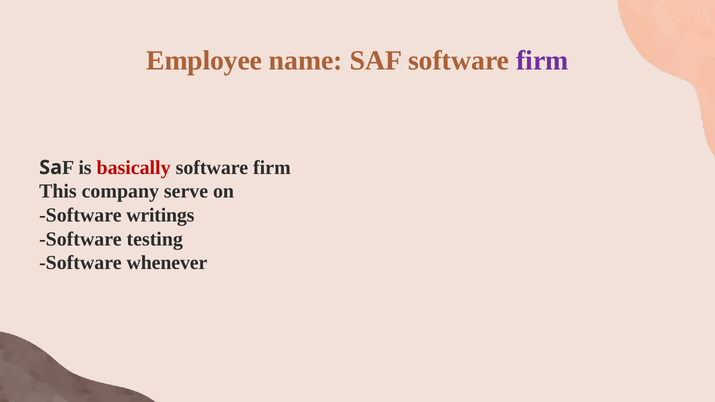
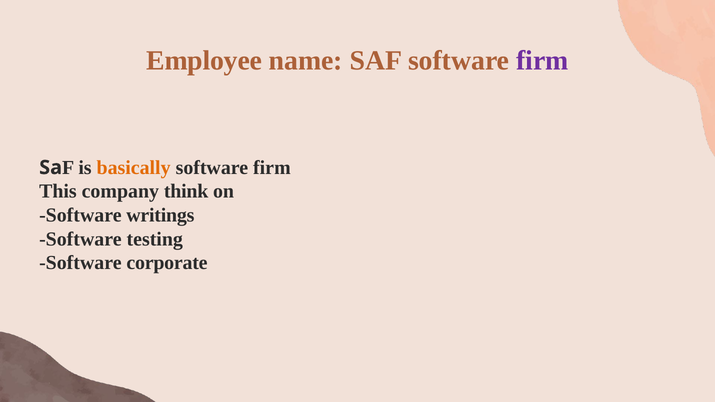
basically colour: red -> orange
serve: serve -> think
whenever: whenever -> corporate
